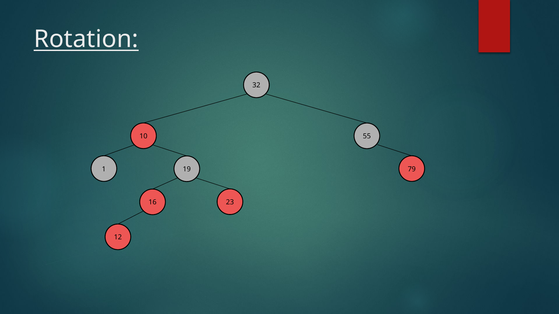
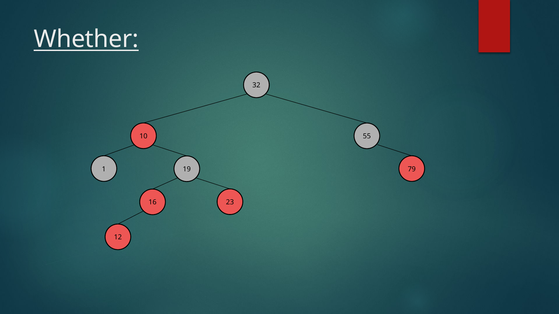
Rotation: Rotation -> Whether
